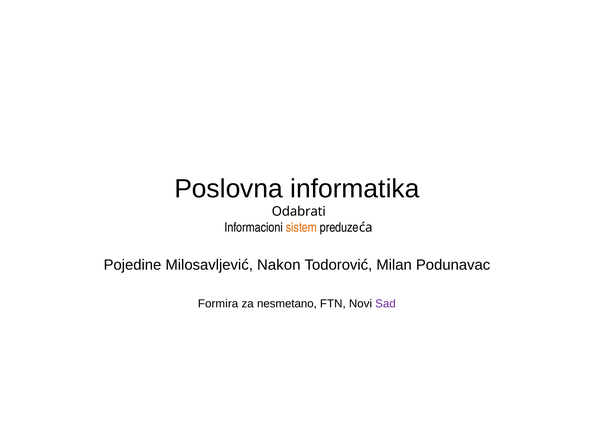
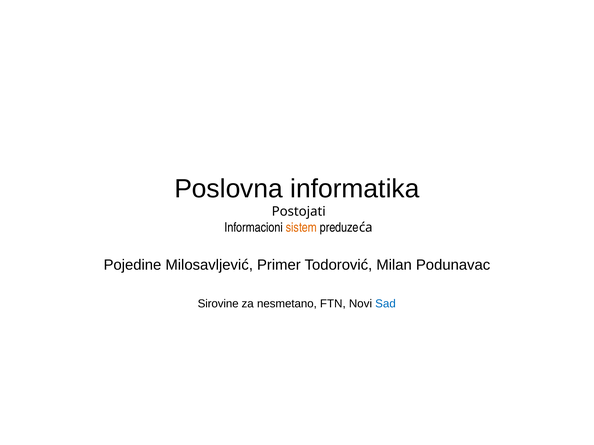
Odabrati: Odabrati -> Postojati
Nakon: Nakon -> Primer
Formira: Formira -> Sirovine
Sad colour: purple -> blue
